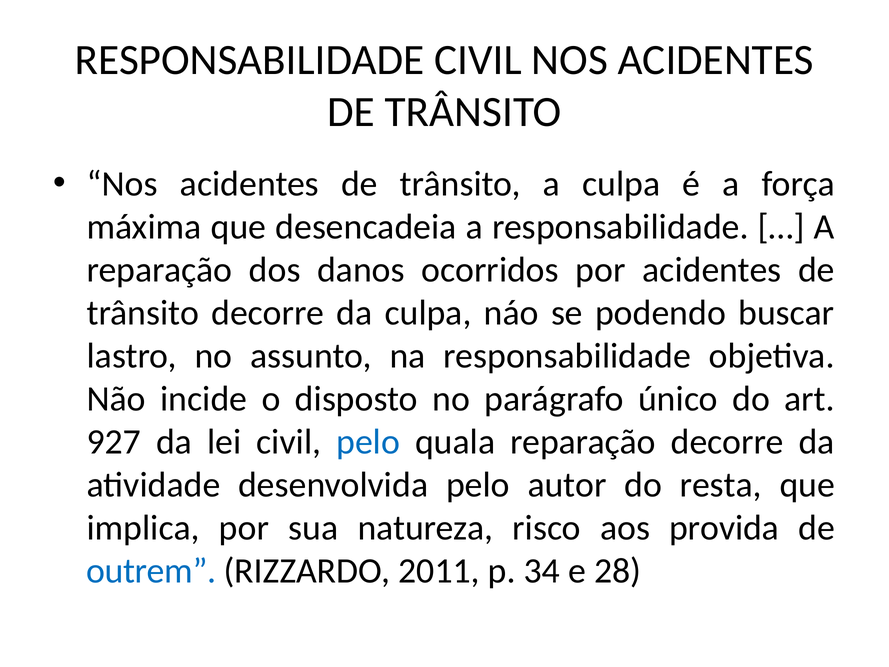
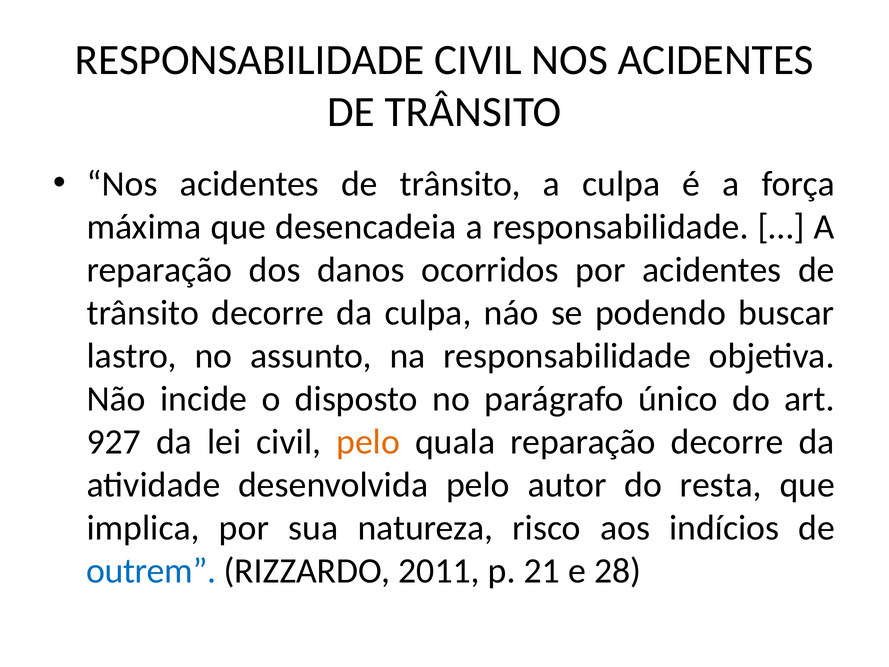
pelo at (368, 442) colour: blue -> orange
provida: provida -> indícios
34: 34 -> 21
